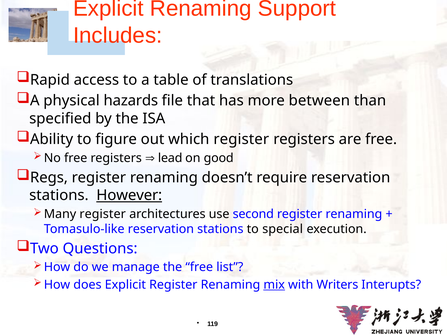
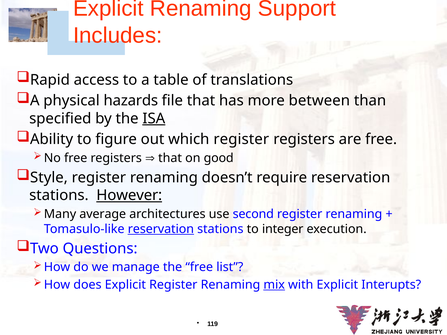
ISA underline: none -> present
lead at (170, 158): lead -> that
Regs: Regs -> Style
Many register: register -> average
reservation at (161, 229) underline: none -> present
special: special -> integer
with Writers: Writers -> Explicit
